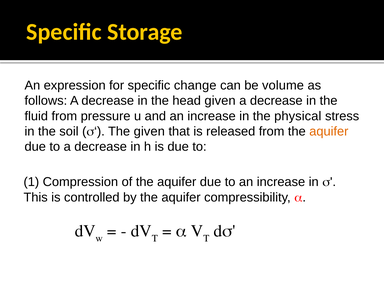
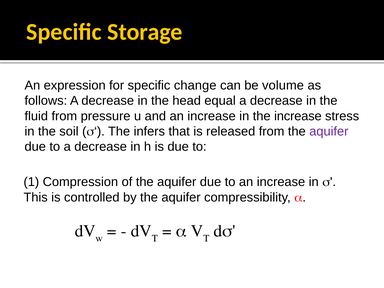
head given: given -> equal
the physical: physical -> increase
The given: given -> infers
aquifer at (329, 131) colour: orange -> purple
